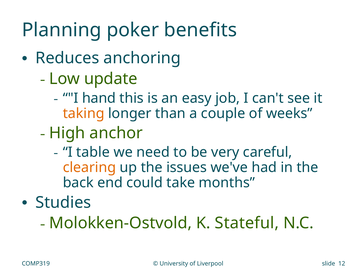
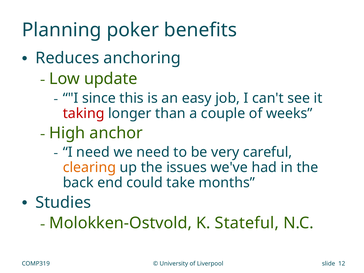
hand: hand -> since
taking colour: orange -> red
I table: table -> need
